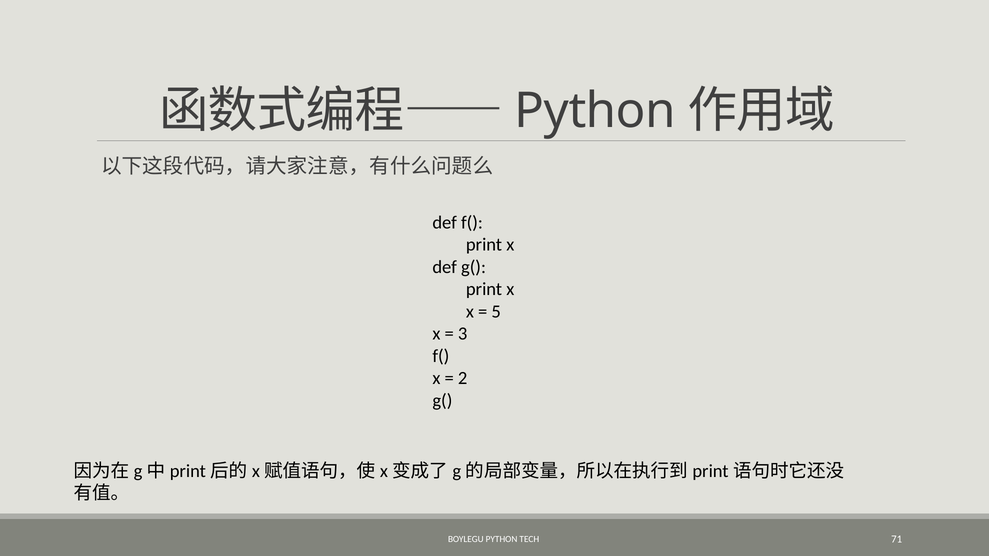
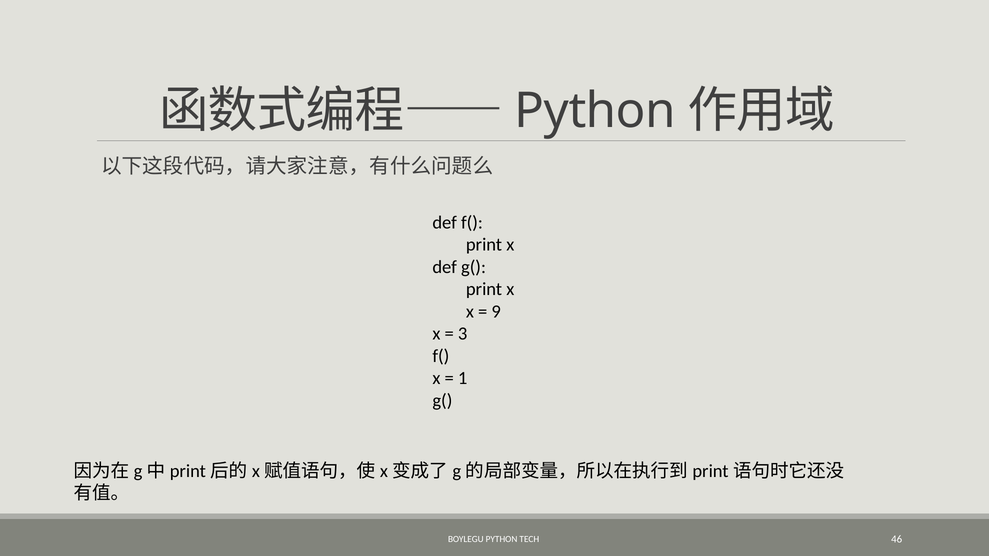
5: 5 -> 9
2: 2 -> 1
71: 71 -> 46
